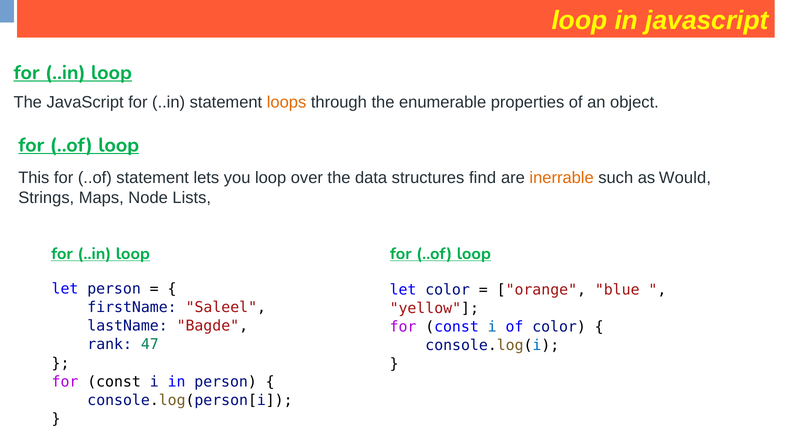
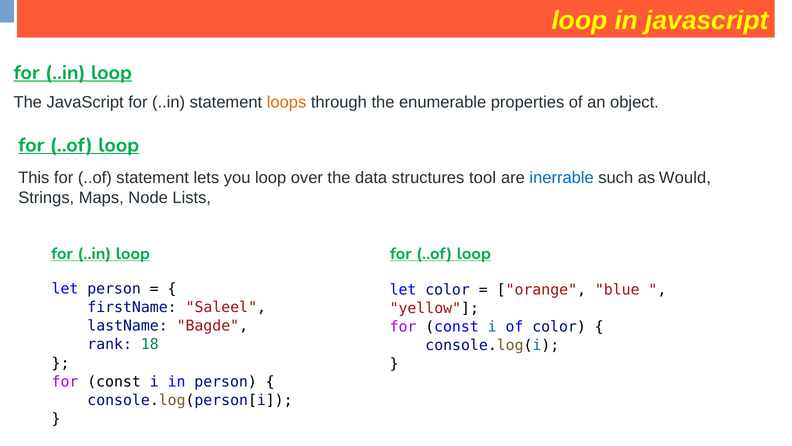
find: find -> tool
inerrable colour: orange -> blue
47: 47 -> 18
